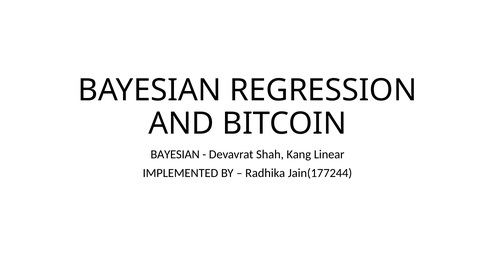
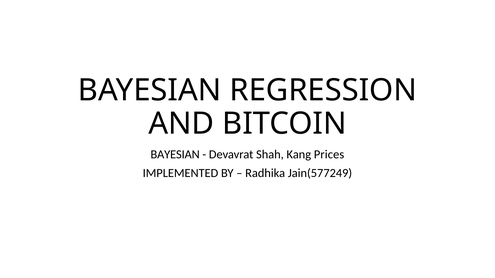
Linear: Linear -> Prices
Jain(177244: Jain(177244 -> Jain(577249
